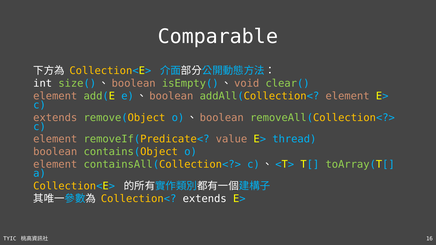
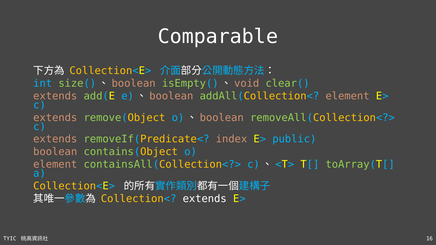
int colour: white -> light blue
element at (55, 96): element -> extends
element at (55, 139): element -> extends
value: value -> index
thread: thread -> public
